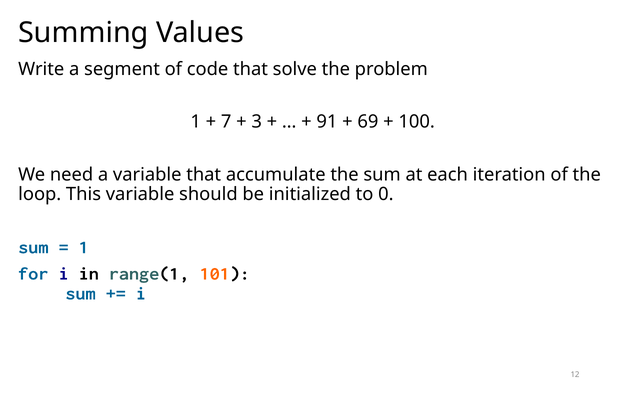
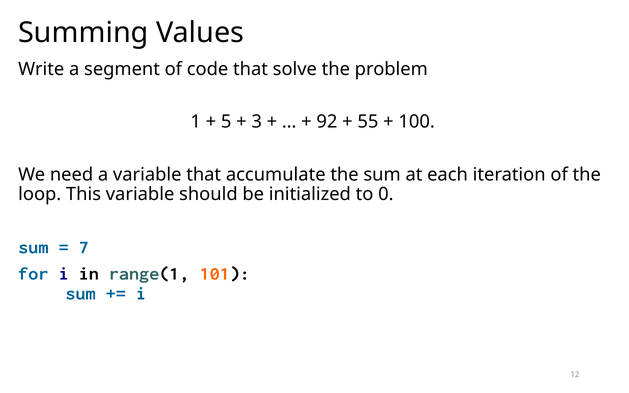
7: 7 -> 5
91: 91 -> 92
69: 69 -> 55
1 at (84, 247): 1 -> 7
